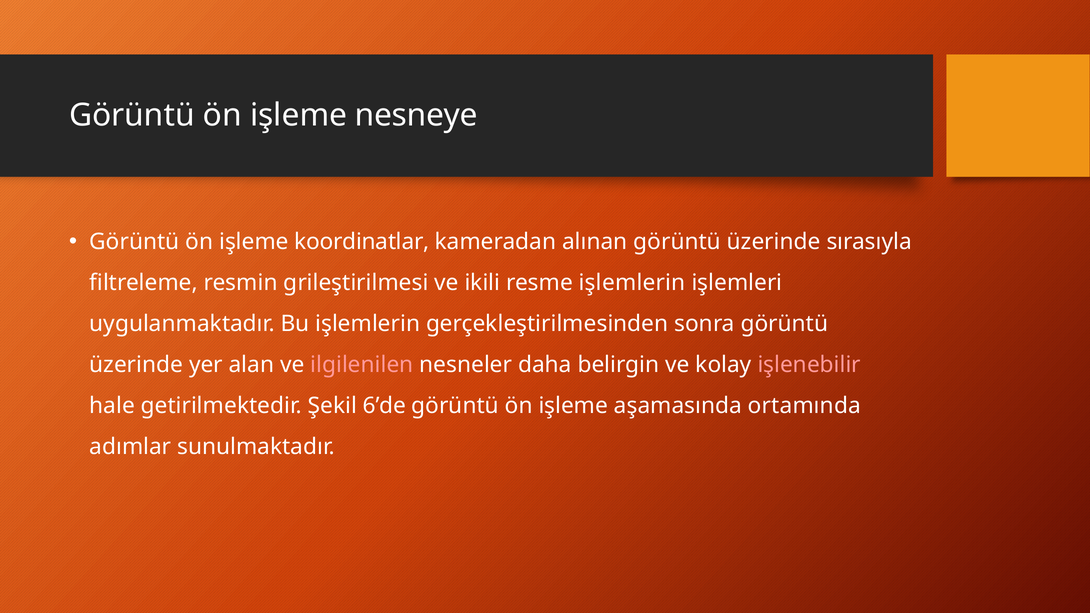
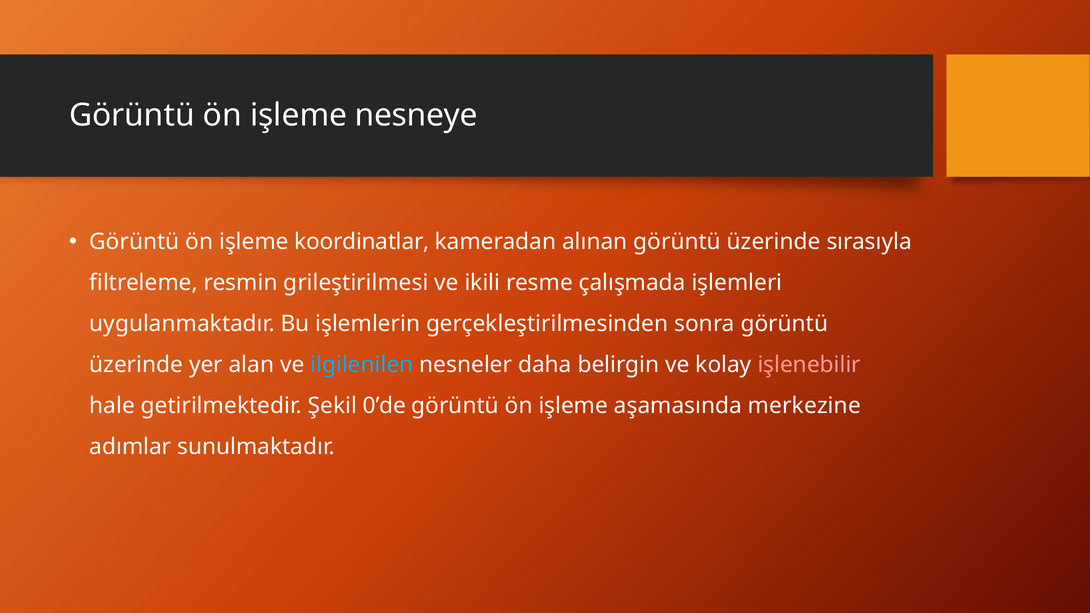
resme işlemlerin: işlemlerin -> çalışmada
ilgilenilen colour: pink -> light blue
6’de: 6’de -> 0’de
ortamında: ortamında -> merkezine
